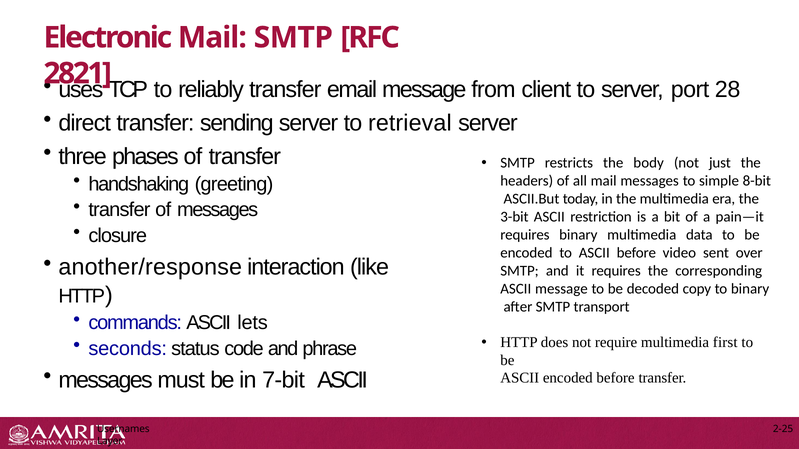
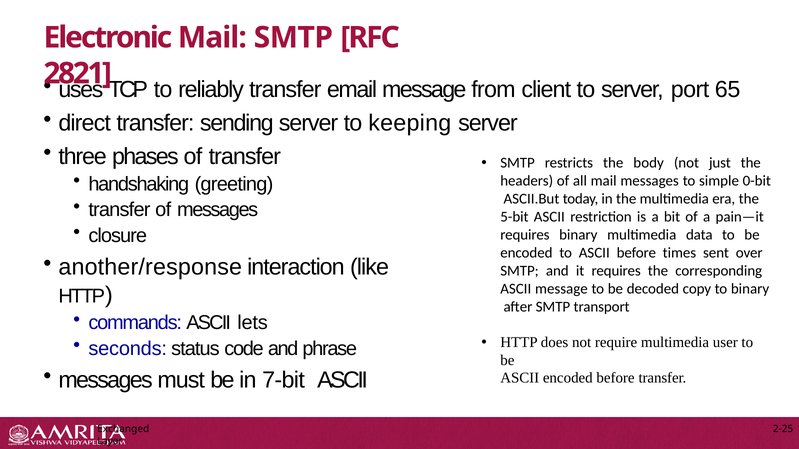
28: 28 -> 65
retrieval: retrieval -> keeping
8-bit: 8-bit -> 0-bit
3-bit: 3-bit -> 5-bit
video: video -> times
first: first -> user
Usernames: Usernames -> Exchanged
